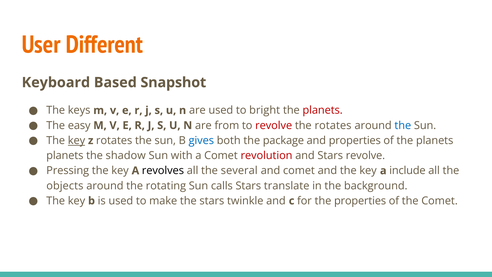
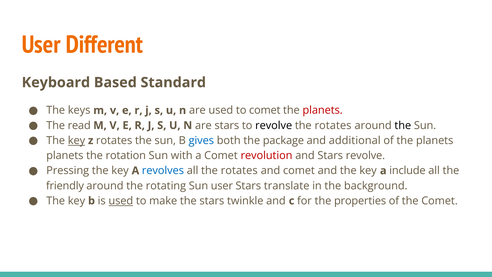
Snapshot: Snapshot -> Standard
to bright: bright -> comet
easy: easy -> read
are from: from -> stars
revolve at (274, 125) colour: red -> black
the at (403, 125) colour: blue -> black
and properties: properties -> additional
shadow: shadow -> rotation
revolves colour: black -> blue
all the several: several -> rotates
objects: objects -> friendly
Sun calls: calls -> user
used at (121, 201) underline: none -> present
